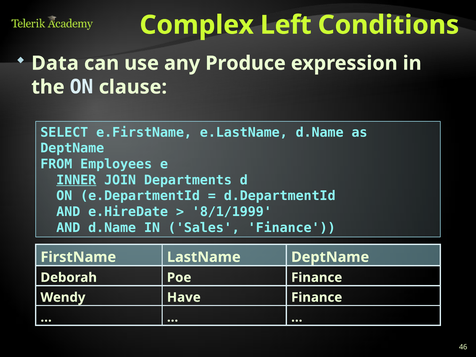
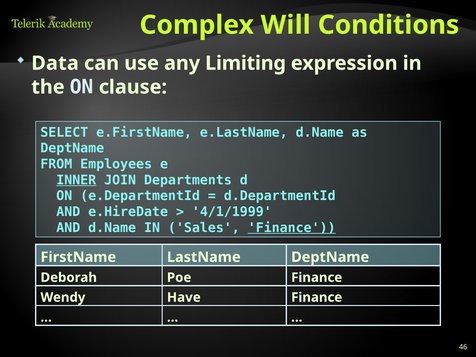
Left: Left -> Will
Produce: Produce -> Limiting
8/1/1999: 8/1/1999 -> 4/1/1999
Finance at (292, 228) underline: none -> present
